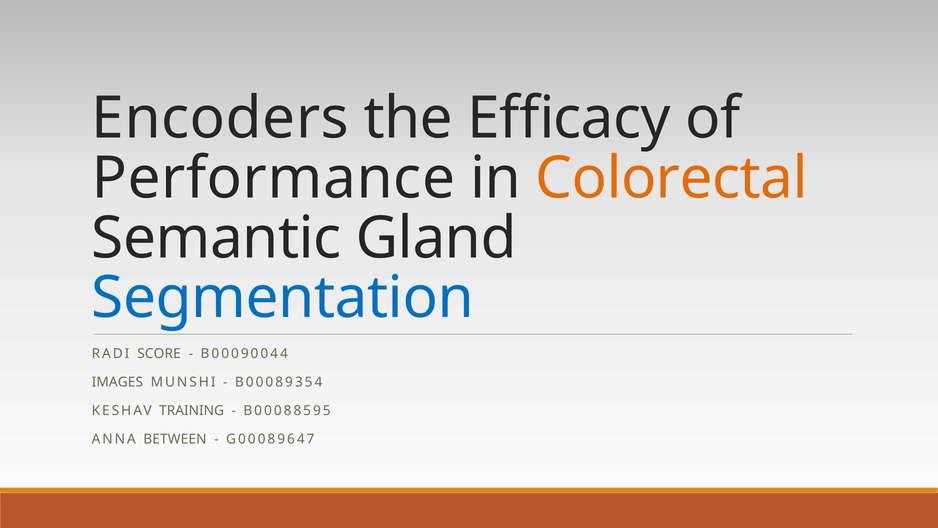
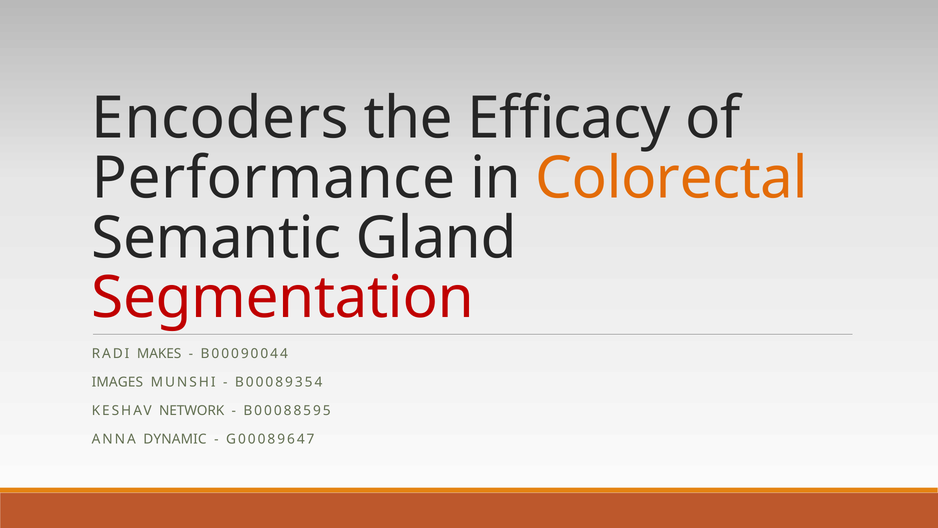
Segmentation colour: blue -> red
SCORE: SCORE -> MAKES
TRAINING: TRAINING -> NETWORK
BETWEEN: BETWEEN -> DYNAMIC
